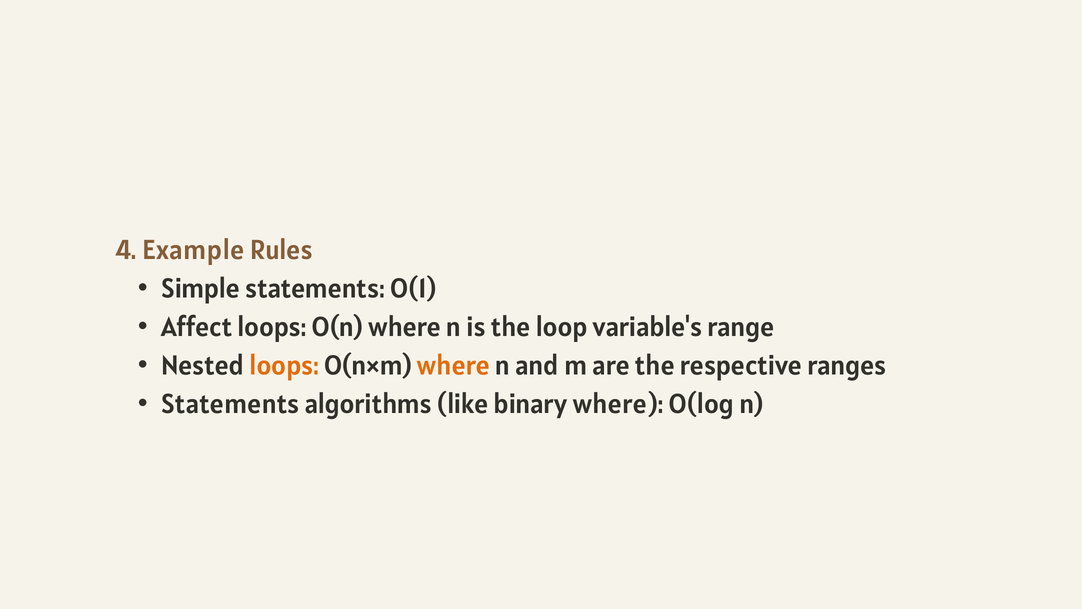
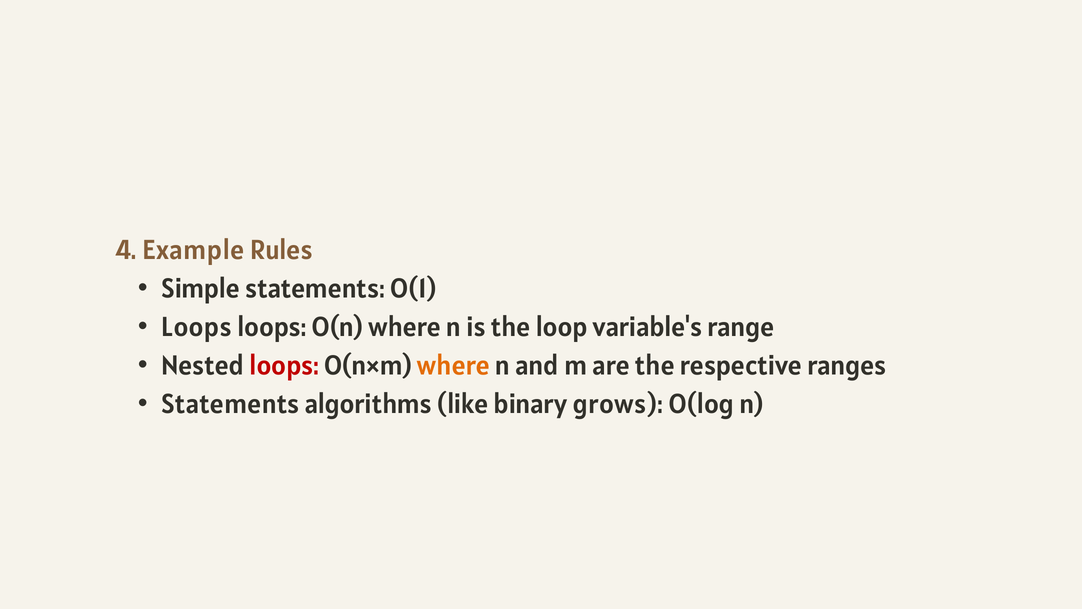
Affect at (197, 327): Affect -> Loops
loops at (284, 365) colour: orange -> red
binary where: where -> grows
